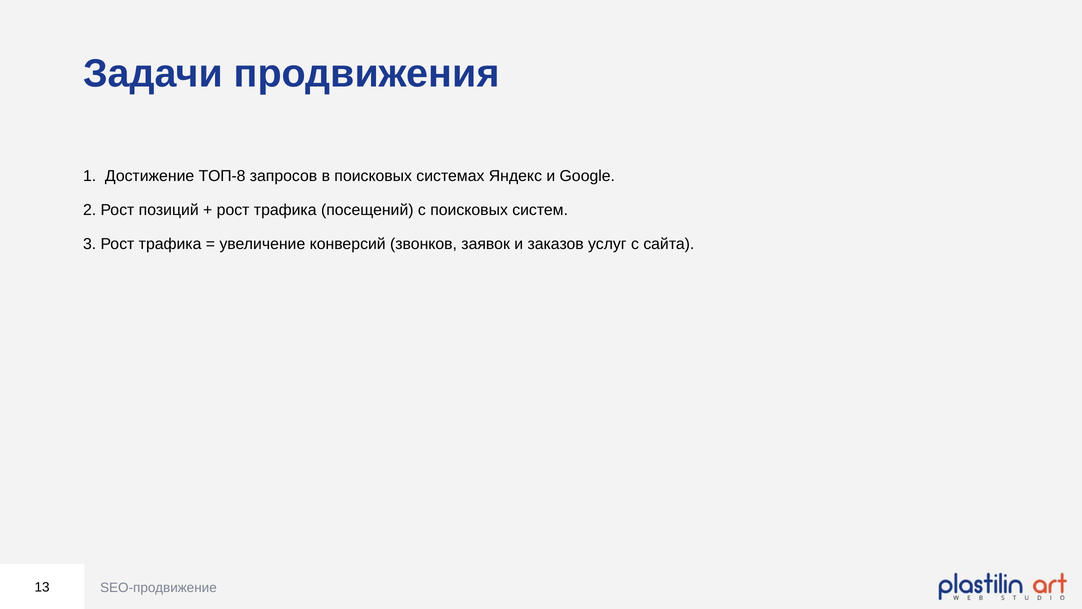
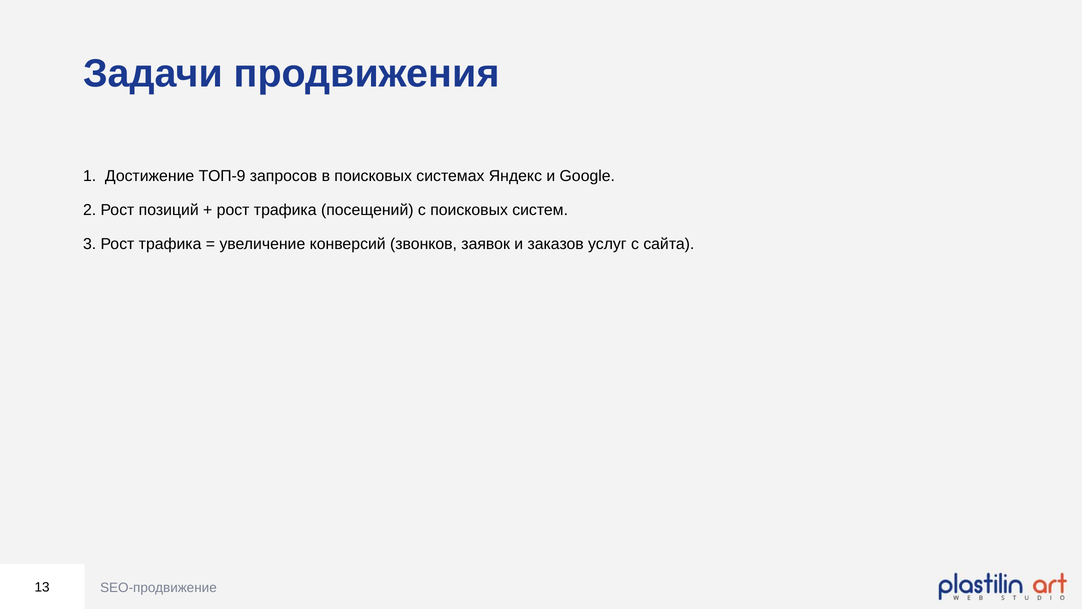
ТОП-8: ТОП-8 -> ТОП-9
